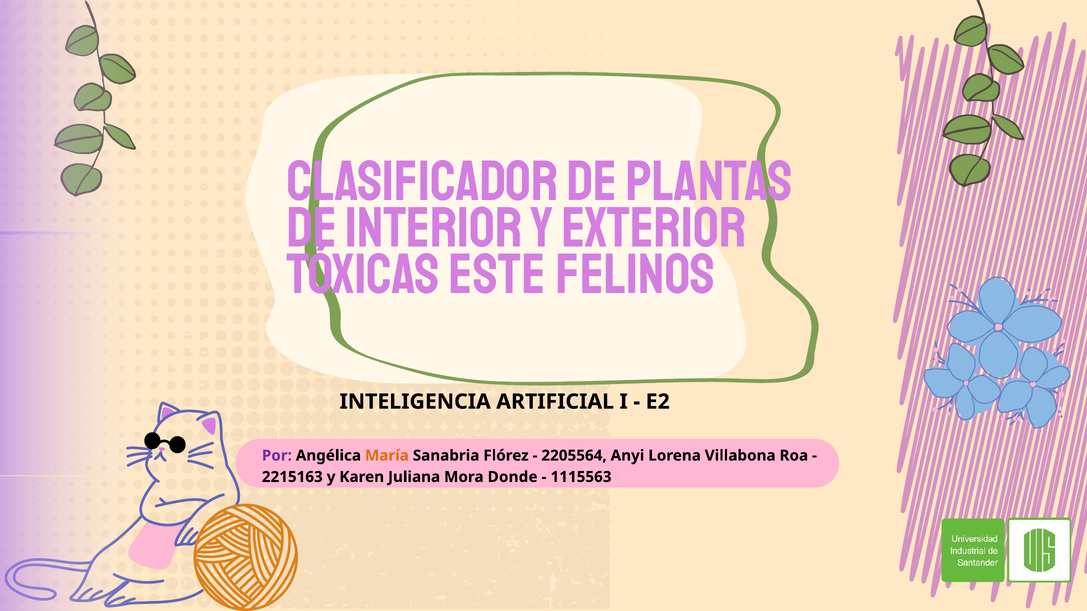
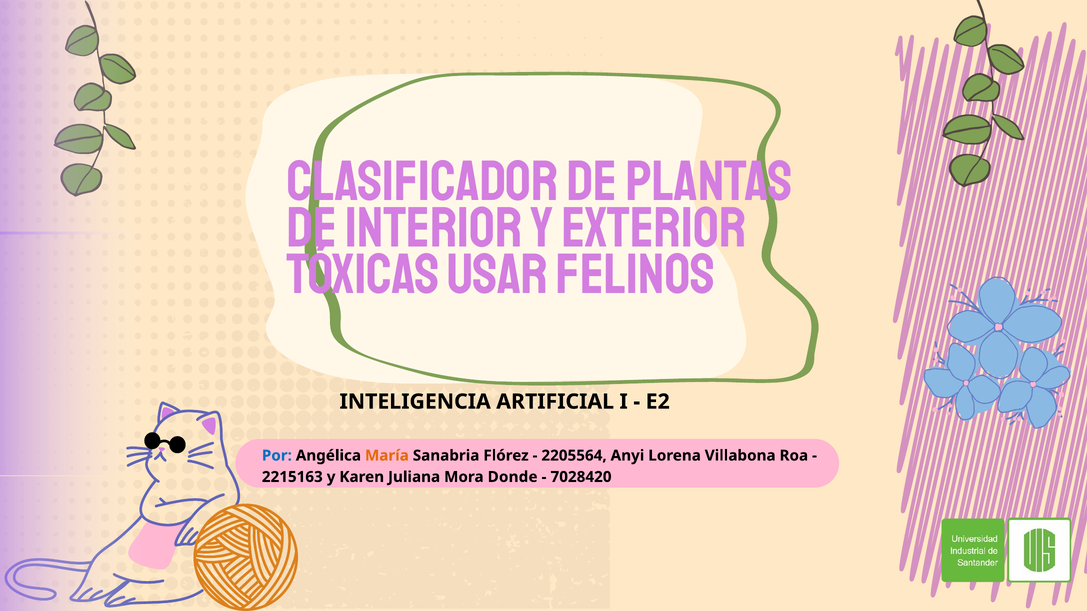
ESTE: ESTE -> USAR
Por colour: purple -> blue
1115563: 1115563 -> 7028420
